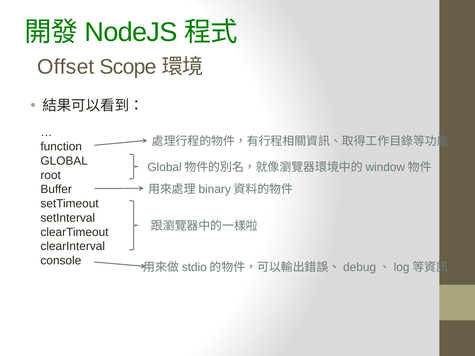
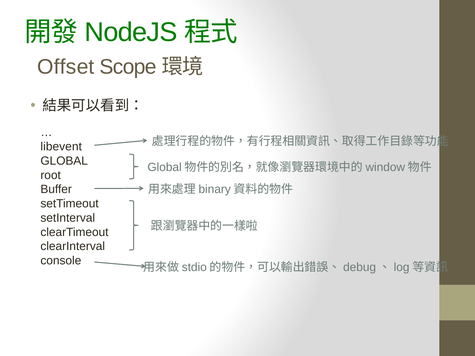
function: function -> libevent
